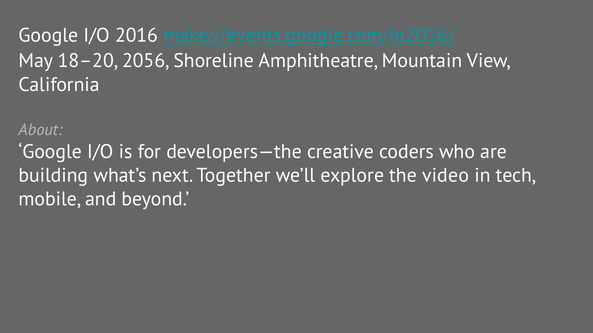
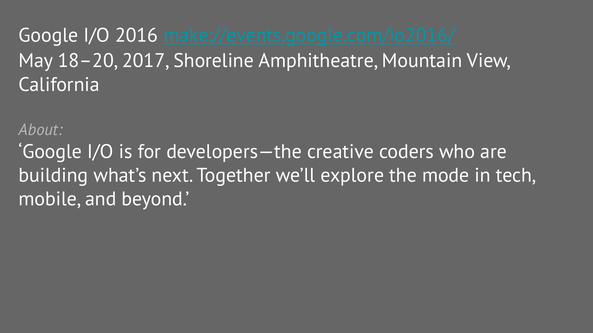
2056: 2056 -> 2017
video: video -> mode
